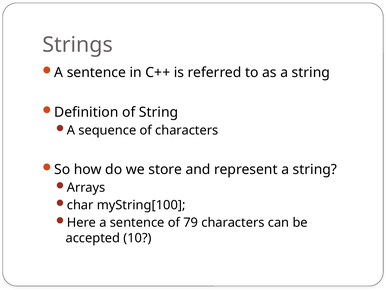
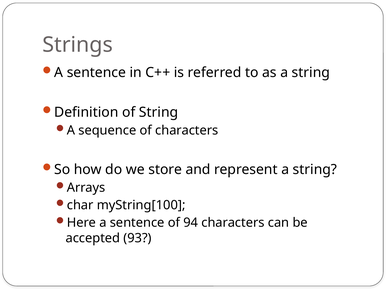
79: 79 -> 94
10: 10 -> 93
